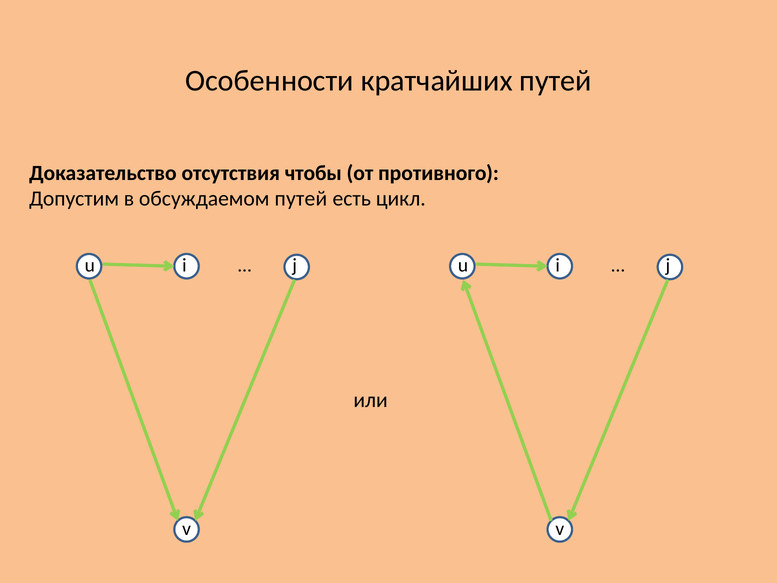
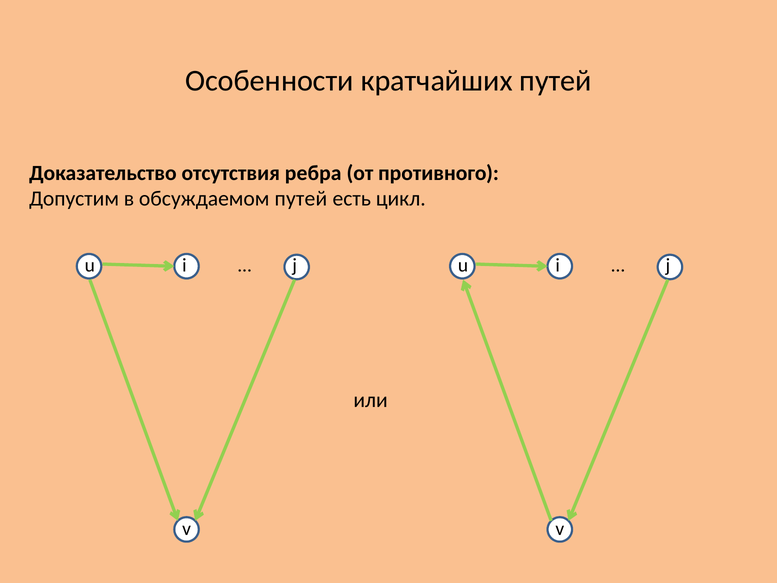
чтобы: чтобы -> ребра
